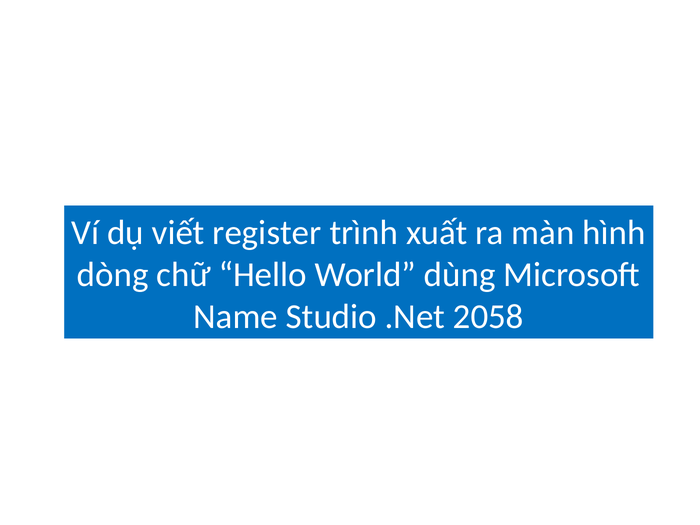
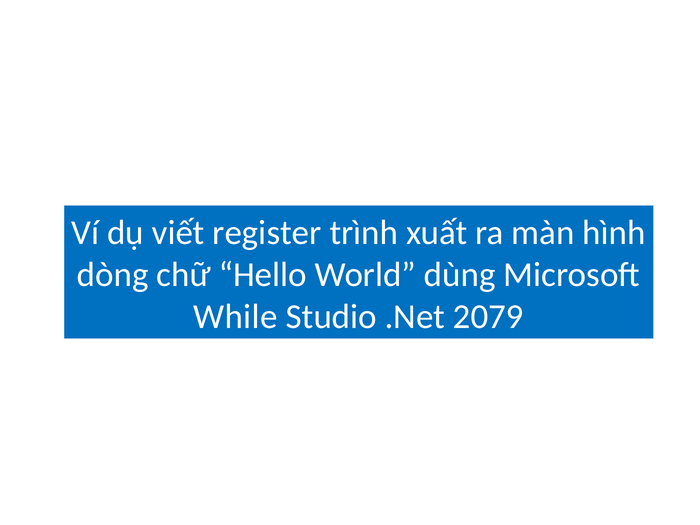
Name: Name -> While
2058: 2058 -> 2079
